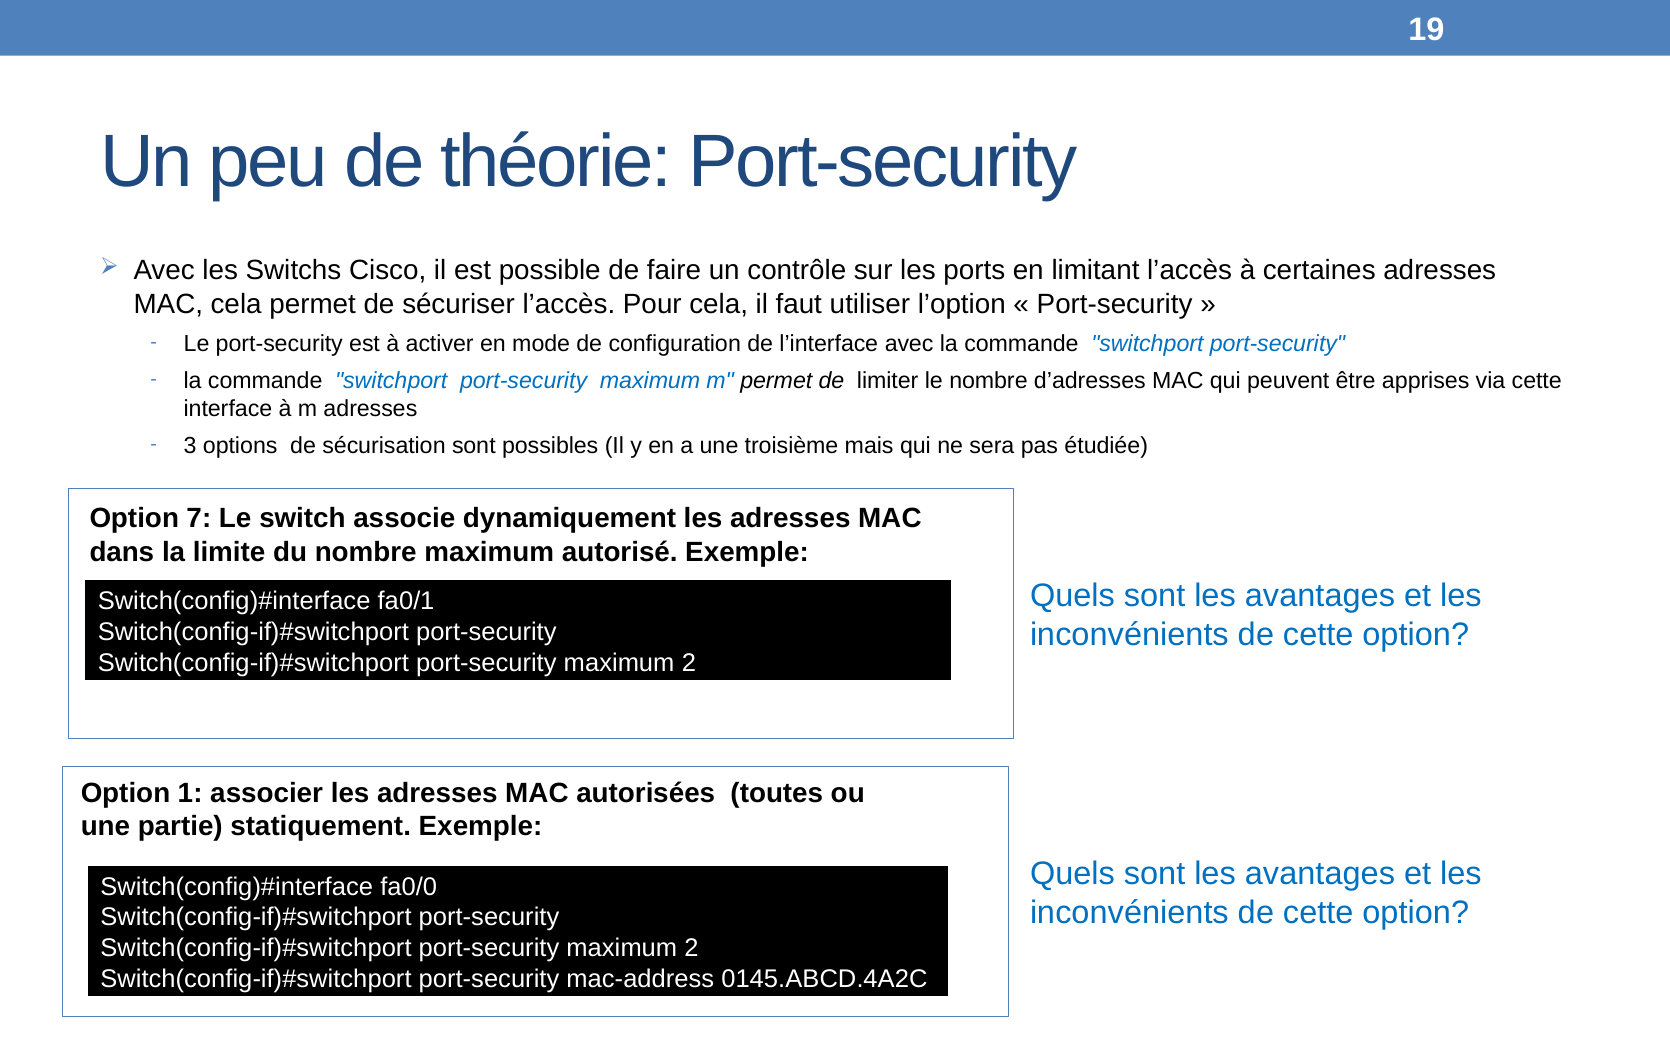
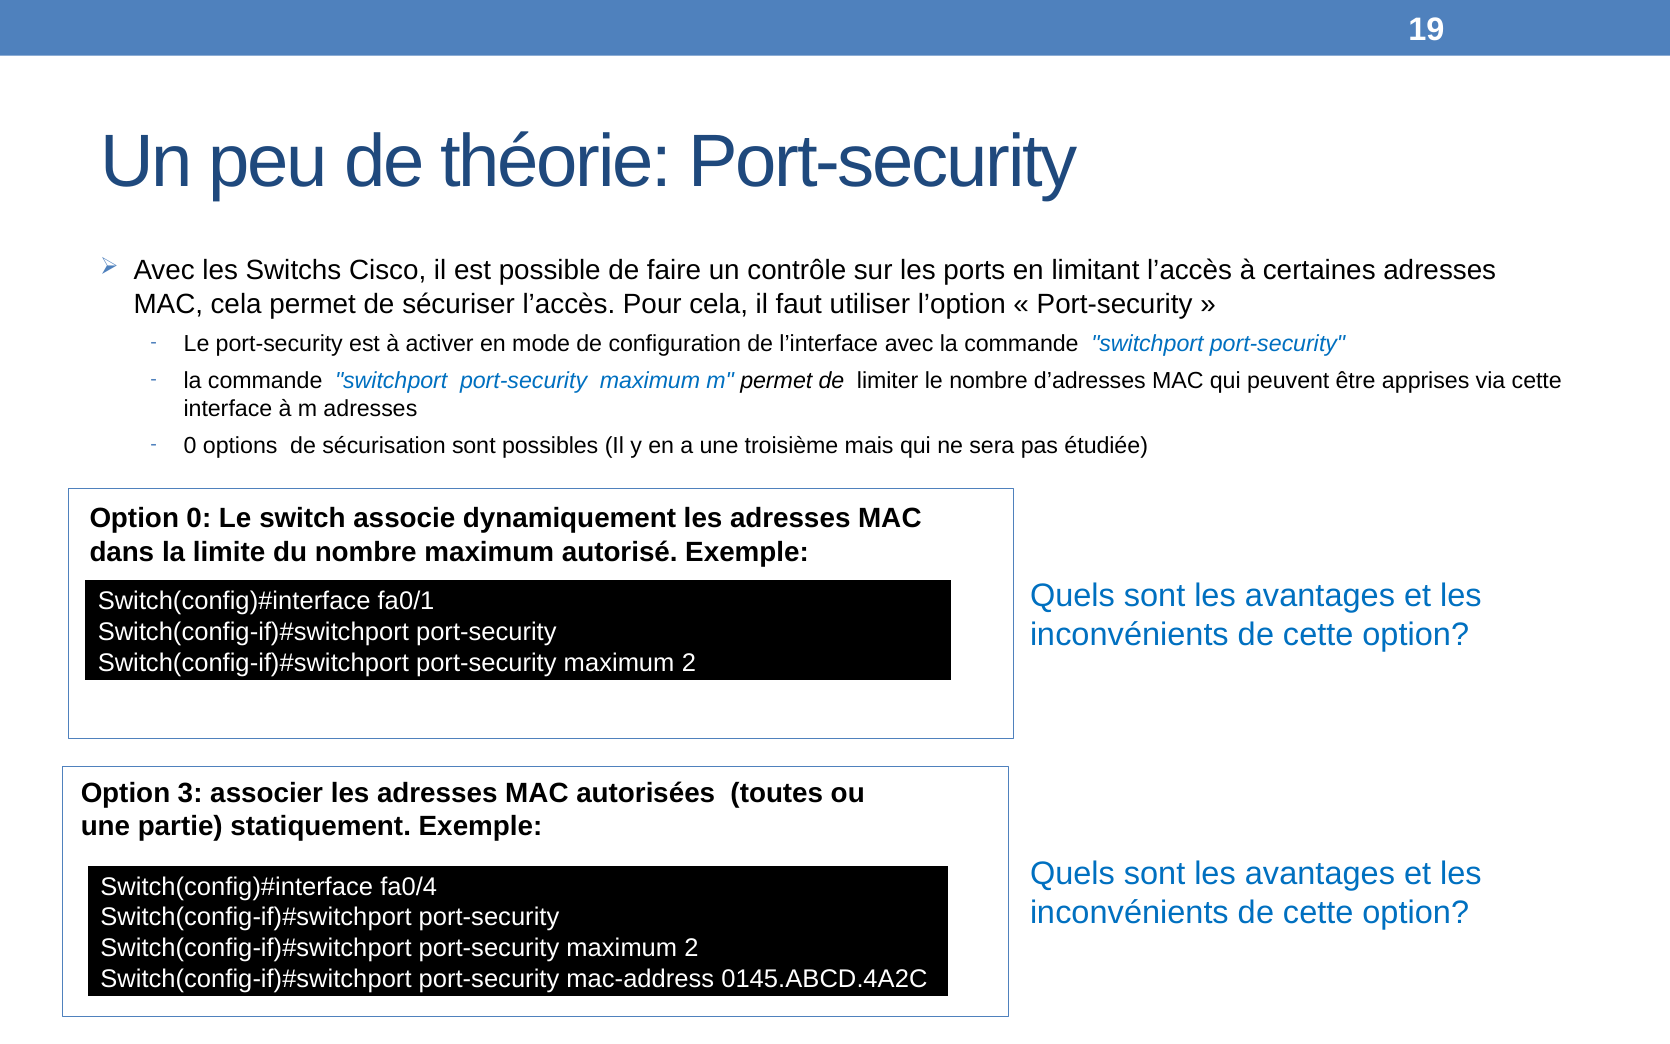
3 at (190, 446): 3 -> 0
Option 7: 7 -> 0
1: 1 -> 3
fa0/0: fa0/0 -> fa0/4
